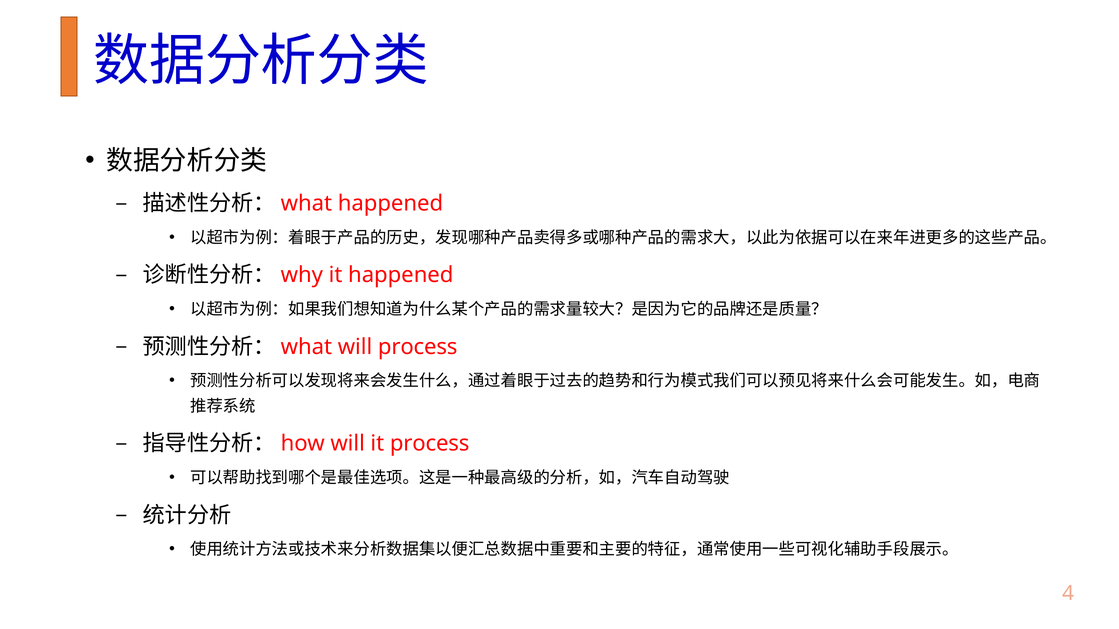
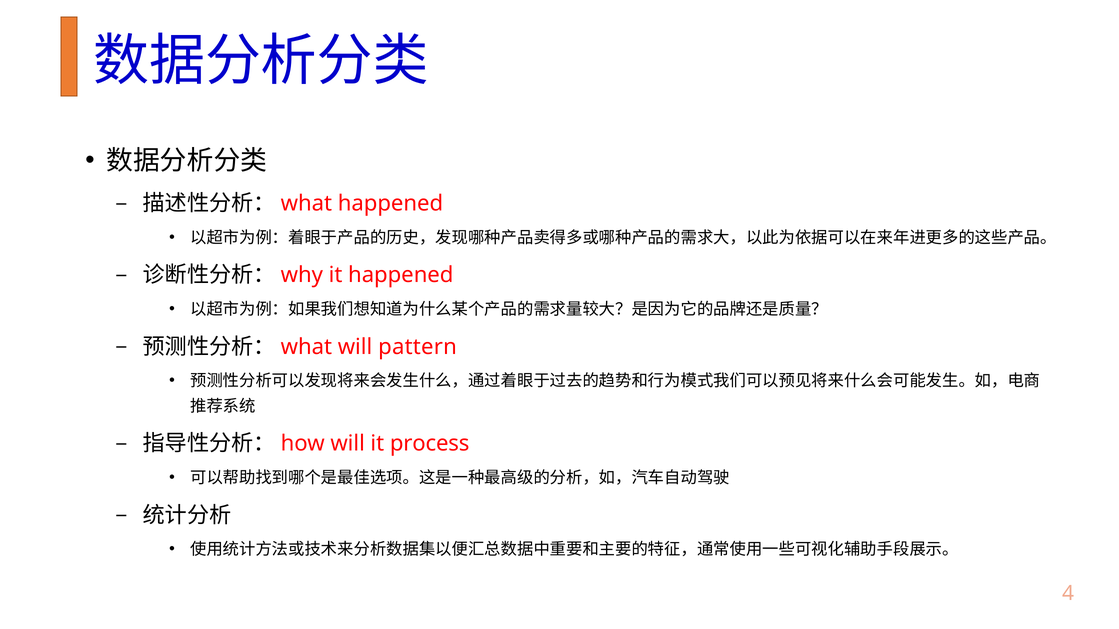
will process: process -> pattern
